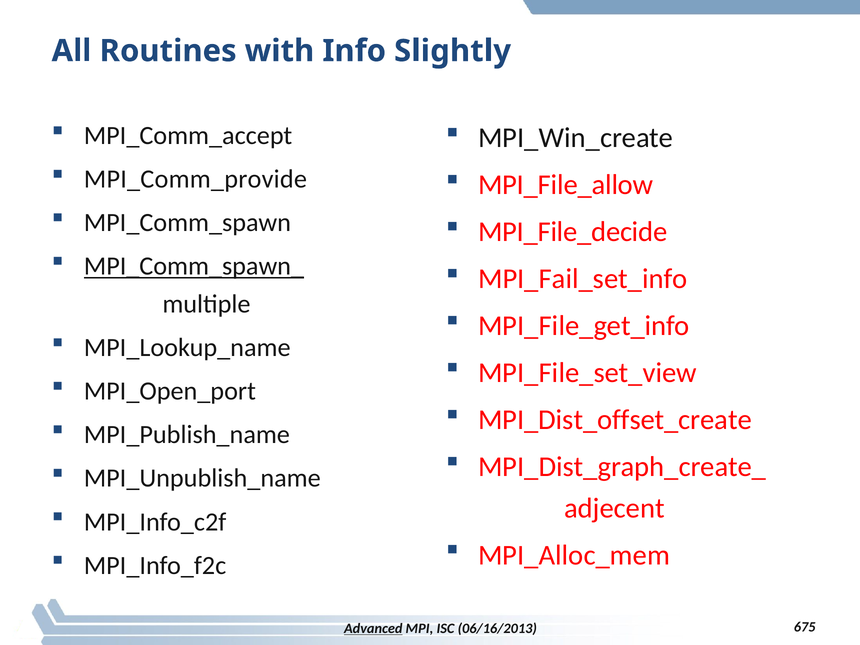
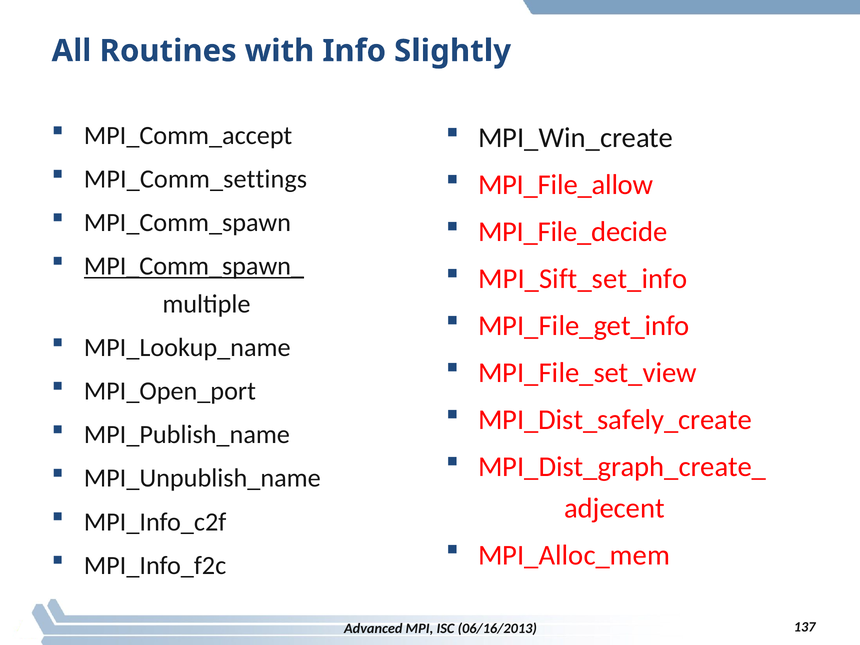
MPI_Comm_provide: MPI_Comm_provide -> MPI_Comm_settings
MPI_Fail_set_info: MPI_Fail_set_info -> MPI_Sift_set_info
MPI_Dist_offset_create: MPI_Dist_offset_create -> MPI_Dist_safely_create
Advanced underline: present -> none
675: 675 -> 137
